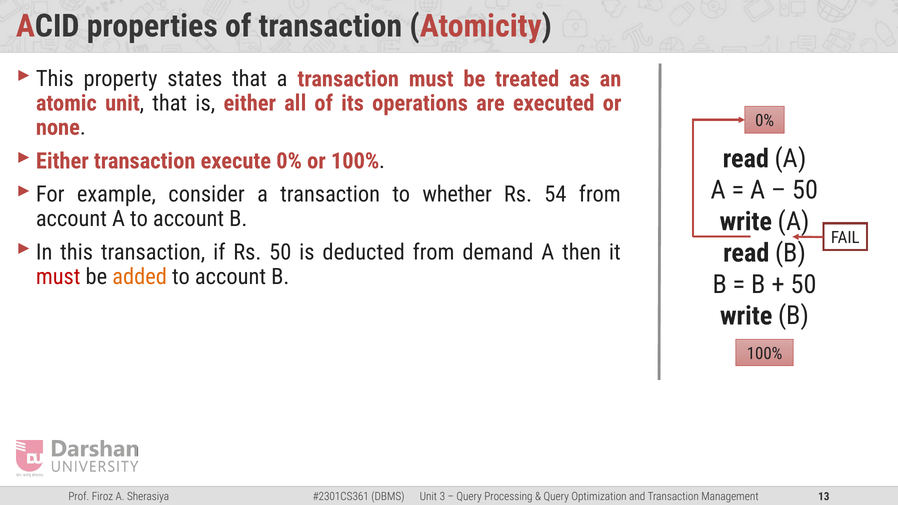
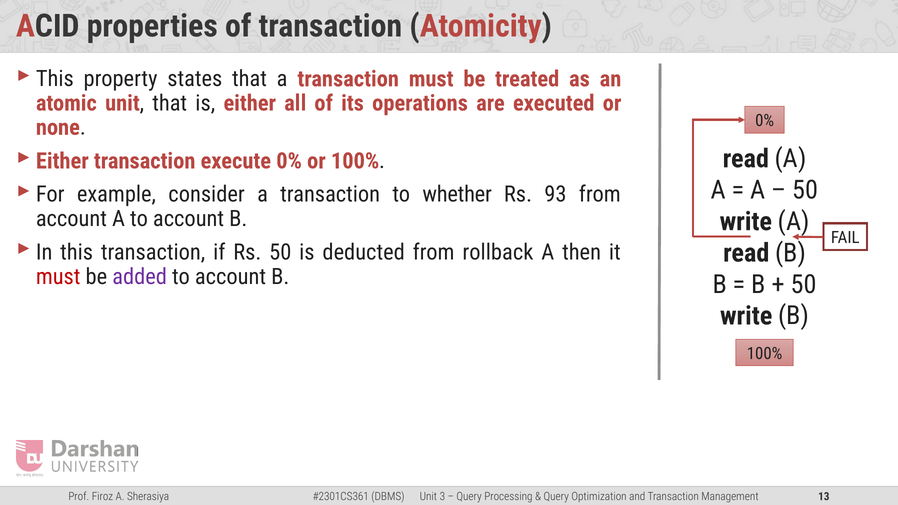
54: 54 -> 93
demand: demand -> rollback
added colour: orange -> purple
